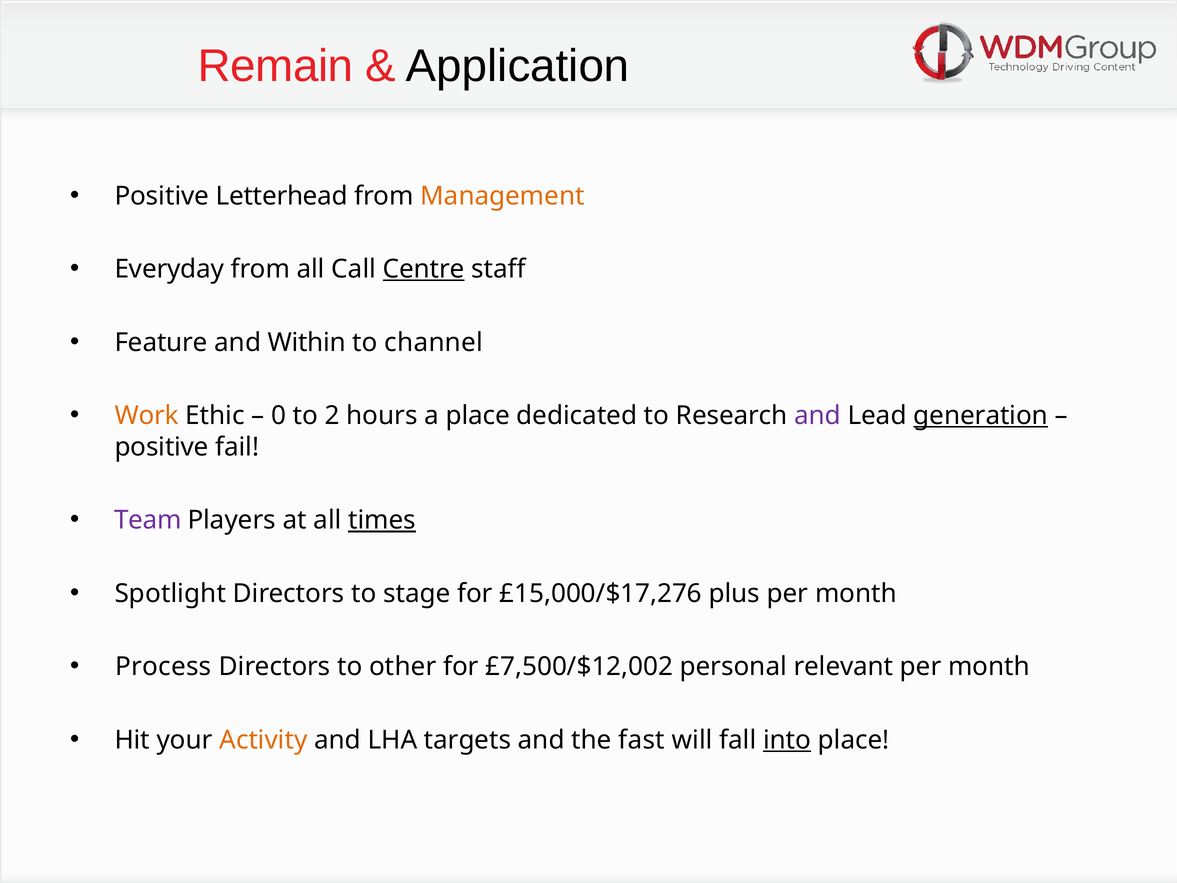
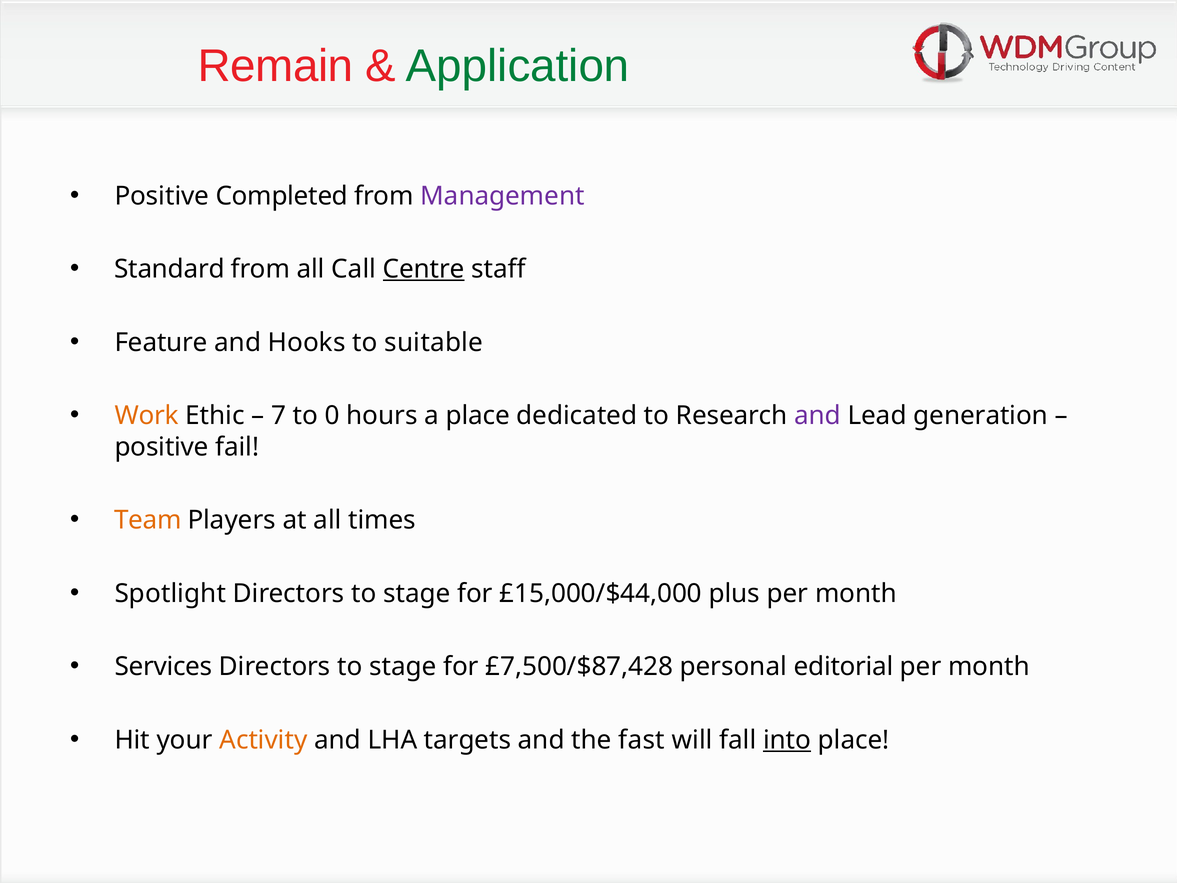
Application colour: black -> green
Letterhead: Letterhead -> Completed
Management colour: orange -> purple
Everyday: Everyday -> Standard
Within: Within -> Hooks
channel: channel -> suitable
0: 0 -> 7
2: 2 -> 0
generation underline: present -> none
Team colour: purple -> orange
times underline: present -> none
£15,000/$17,276: £15,000/$17,276 -> £15,000/$44,000
Process: Process -> Services
other at (403, 667): other -> stage
£7,500/$12,002: £7,500/$12,002 -> £7,500/$87,428
relevant: relevant -> editorial
